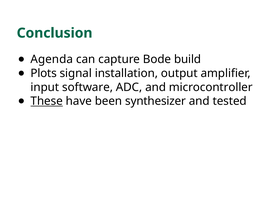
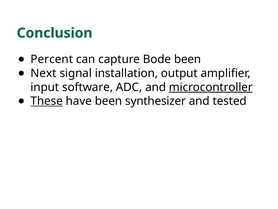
Agenda: Agenda -> Percent
Bode build: build -> been
Plots: Plots -> Next
microcontroller underline: none -> present
